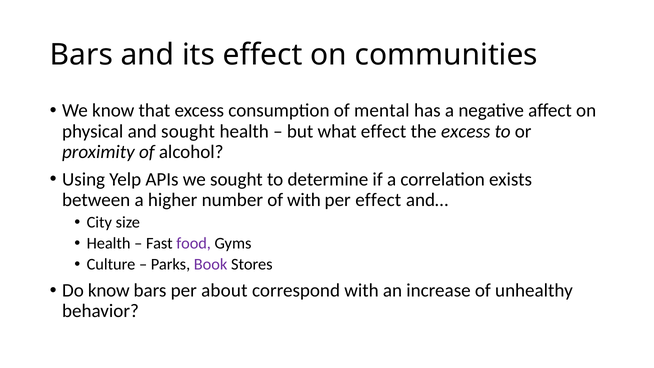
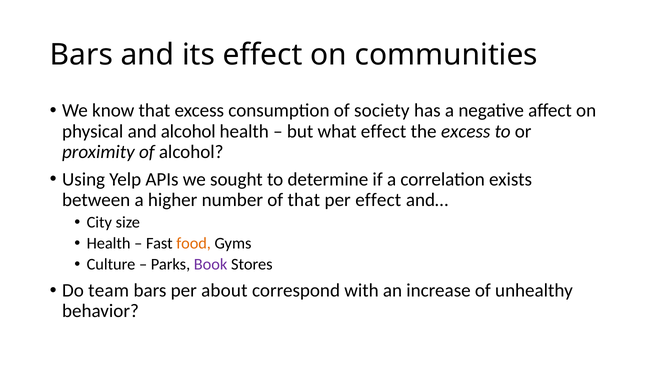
mental: mental -> society
and sought: sought -> alcohol
of with: with -> that
food colour: purple -> orange
Do know: know -> team
